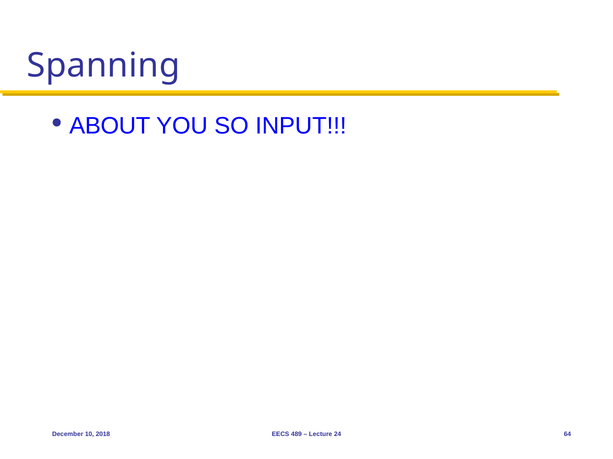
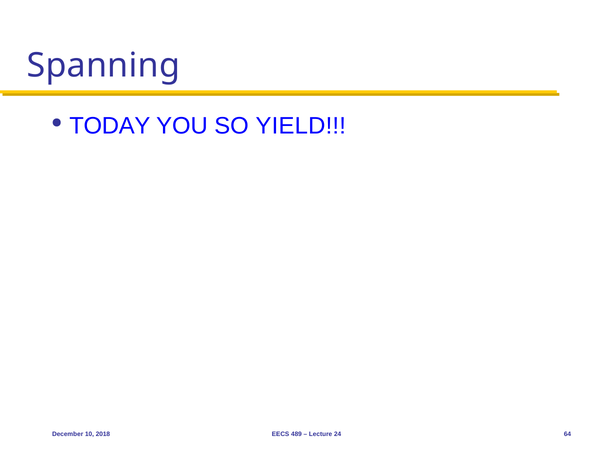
ABOUT: ABOUT -> TODAY
INPUT: INPUT -> YIELD
